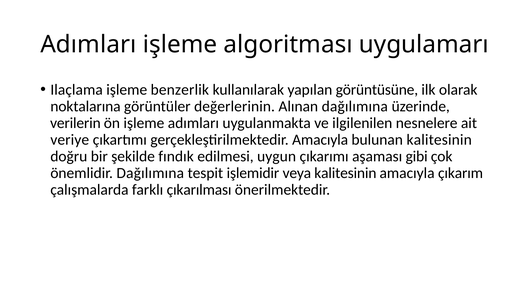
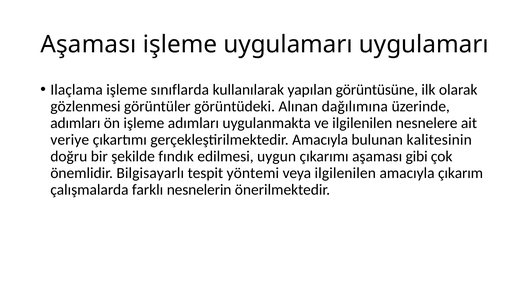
Adımları at (88, 45): Adımları -> Aşaması
işleme algoritması: algoritması -> uygulamarı
benzerlik: benzerlik -> sınıflarda
noktalarına: noktalarına -> gözlenmesi
değerlerinin: değerlerinin -> görüntüdeki
verilerin at (75, 123): verilerin -> adımları
önemlidir Dağılımına: Dağılımına -> Bilgisayarlı
işlemidir: işlemidir -> yöntemi
veya kalitesinin: kalitesinin -> ilgilenilen
çıkarılması: çıkarılması -> nesnelerin
